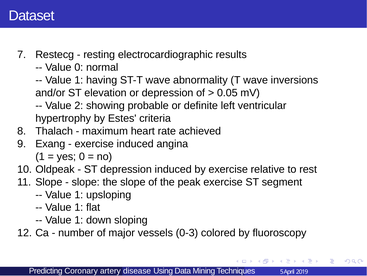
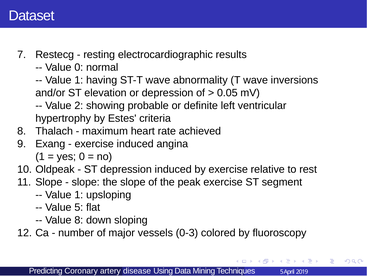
1 at (79, 207): 1 -> 5
1 at (79, 220): 1 -> 8
